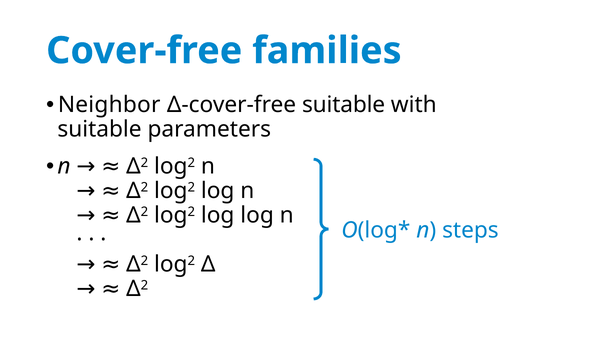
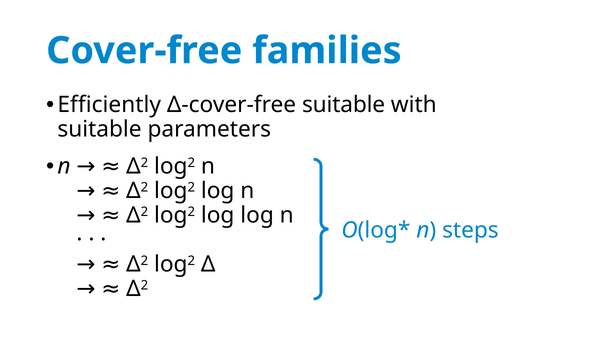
Neighbor: Neighbor -> Efficiently
